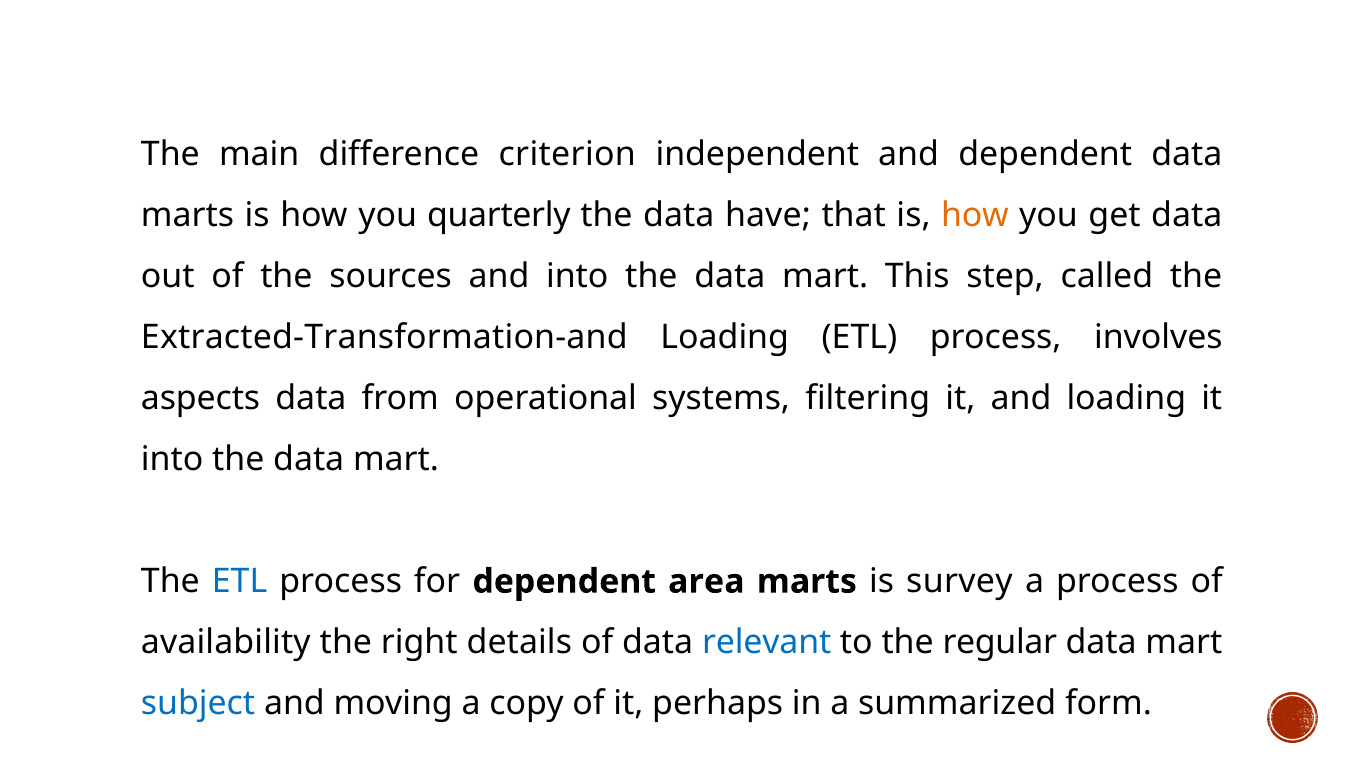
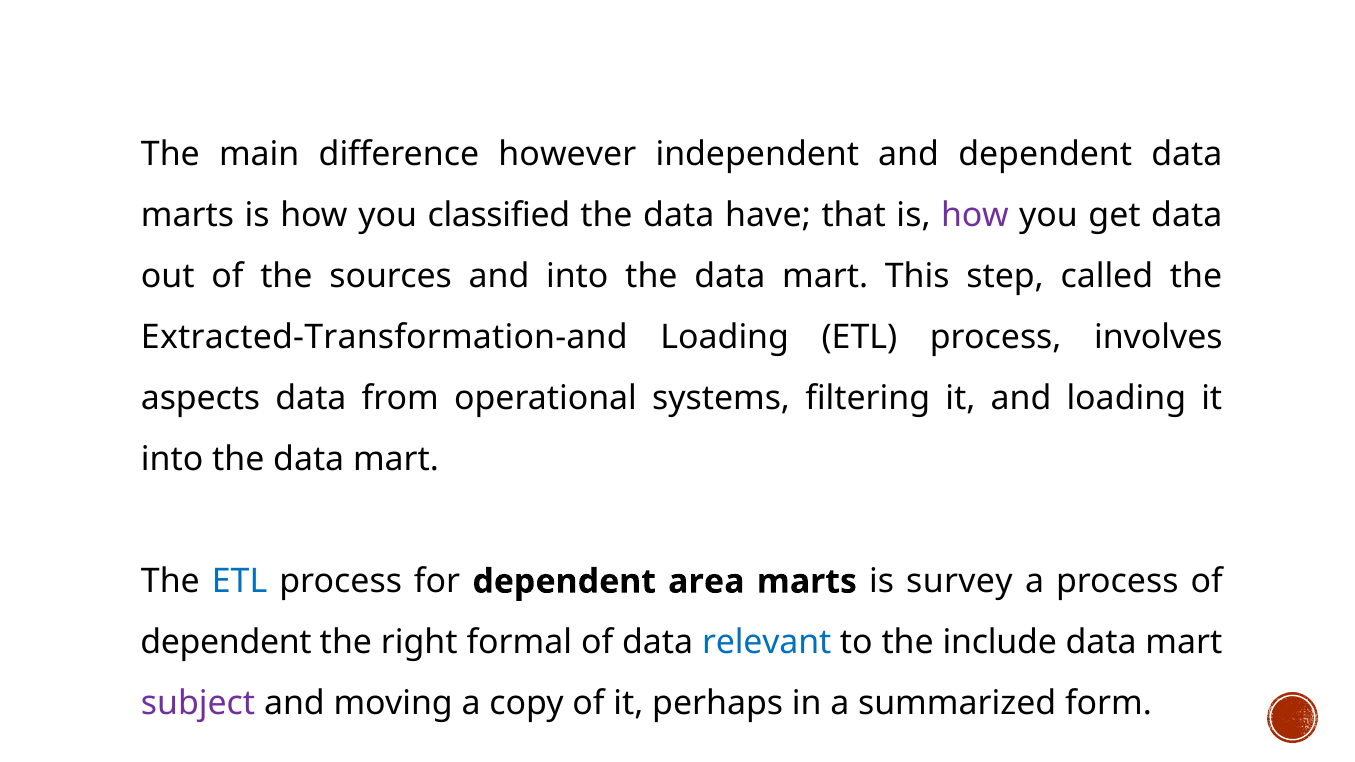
criterion: criterion -> however
quarterly: quarterly -> classified
how at (975, 216) colour: orange -> purple
availability at (226, 643): availability -> dependent
details: details -> formal
regular: regular -> include
subject colour: blue -> purple
